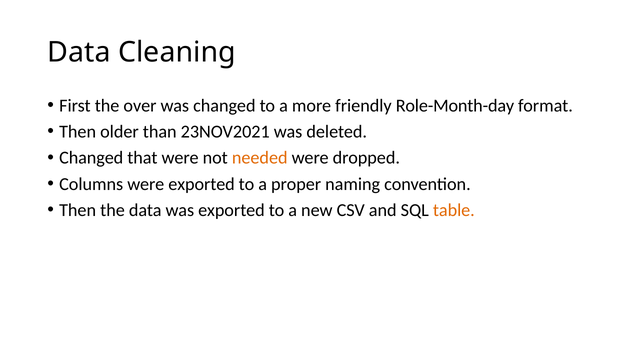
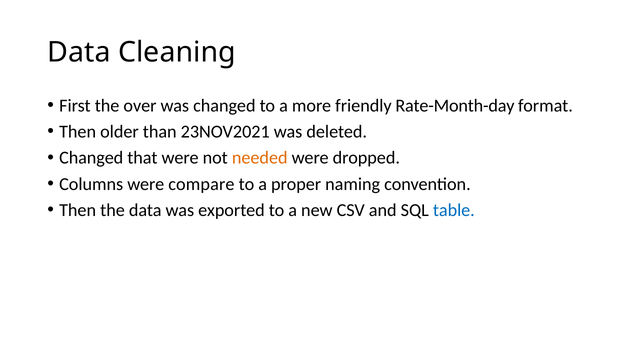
Role-Month-day: Role-Month-day -> Rate-Month-day
were exported: exported -> compare
table colour: orange -> blue
